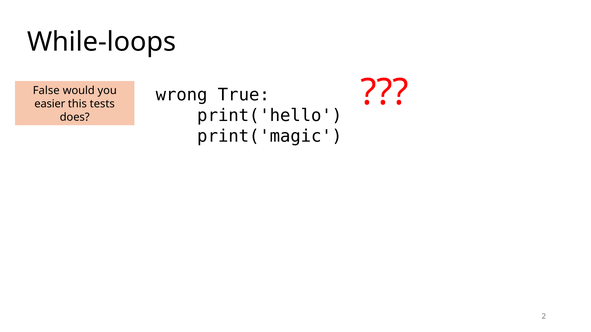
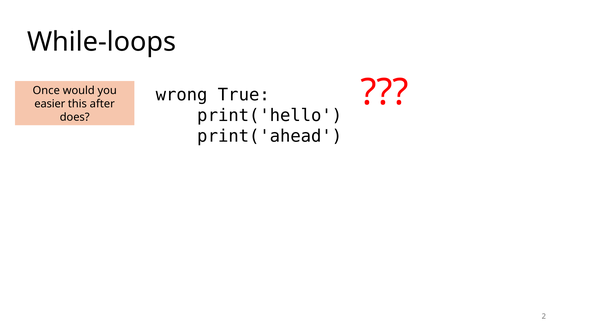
False: False -> Once
tests: tests -> after
print('magic: print('magic -> print('ahead
